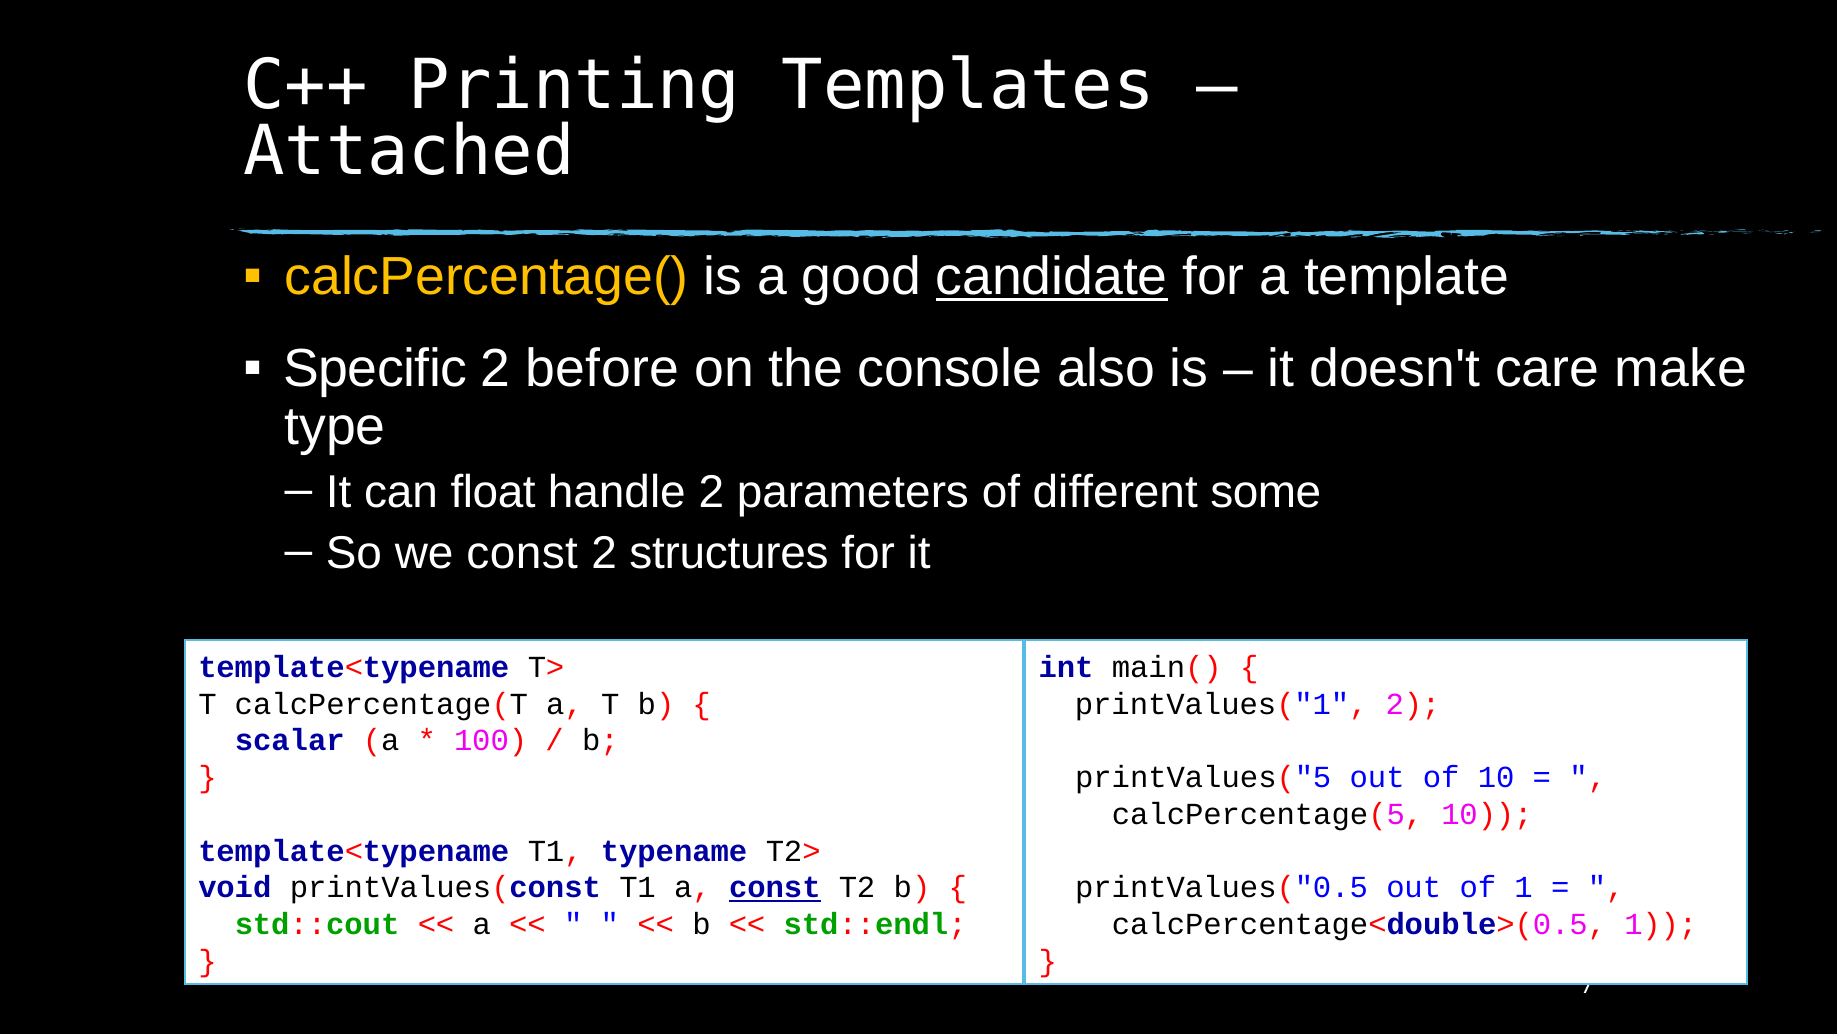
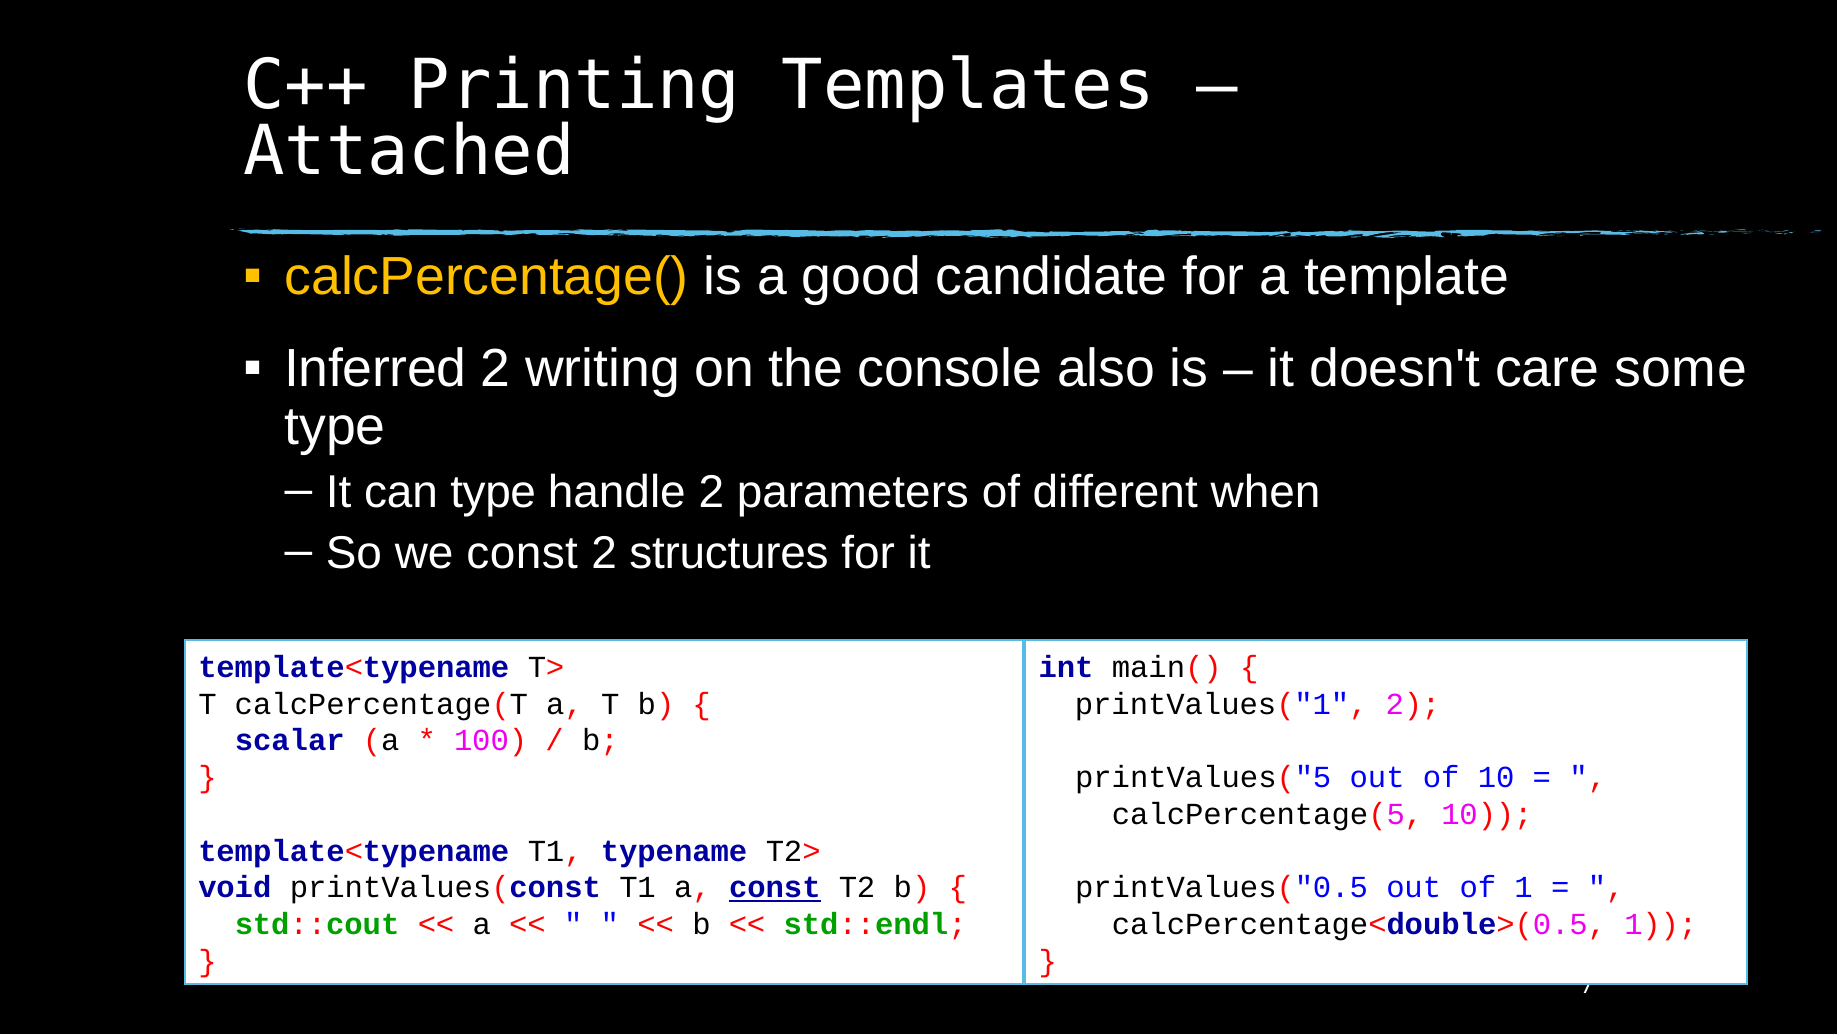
candidate underline: present -> none
Specific: Specific -> Inferred
before: before -> writing
make: make -> some
can float: float -> type
some: some -> when
